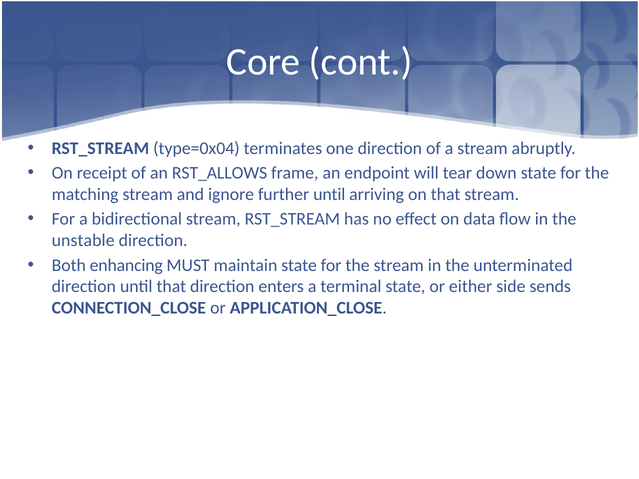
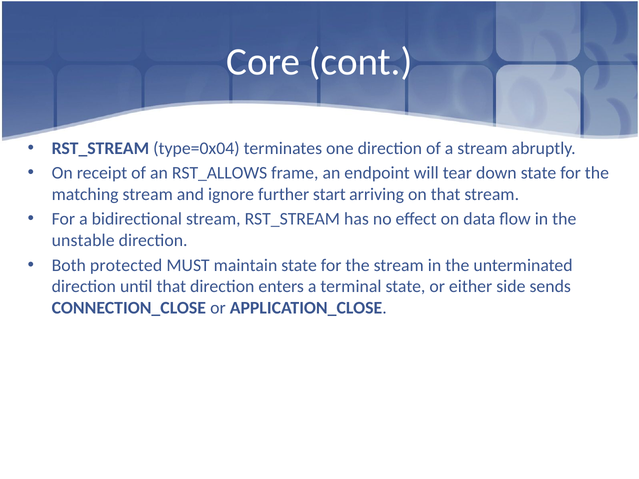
further until: until -> start
enhancing: enhancing -> protected
